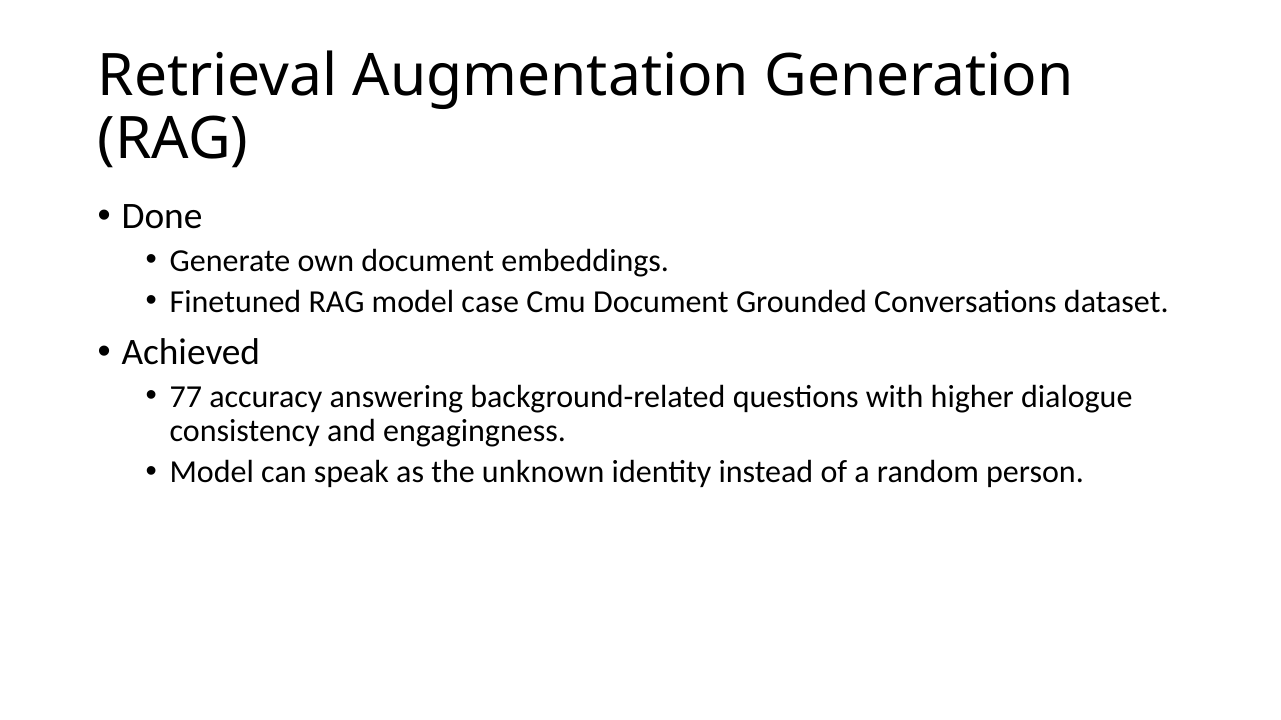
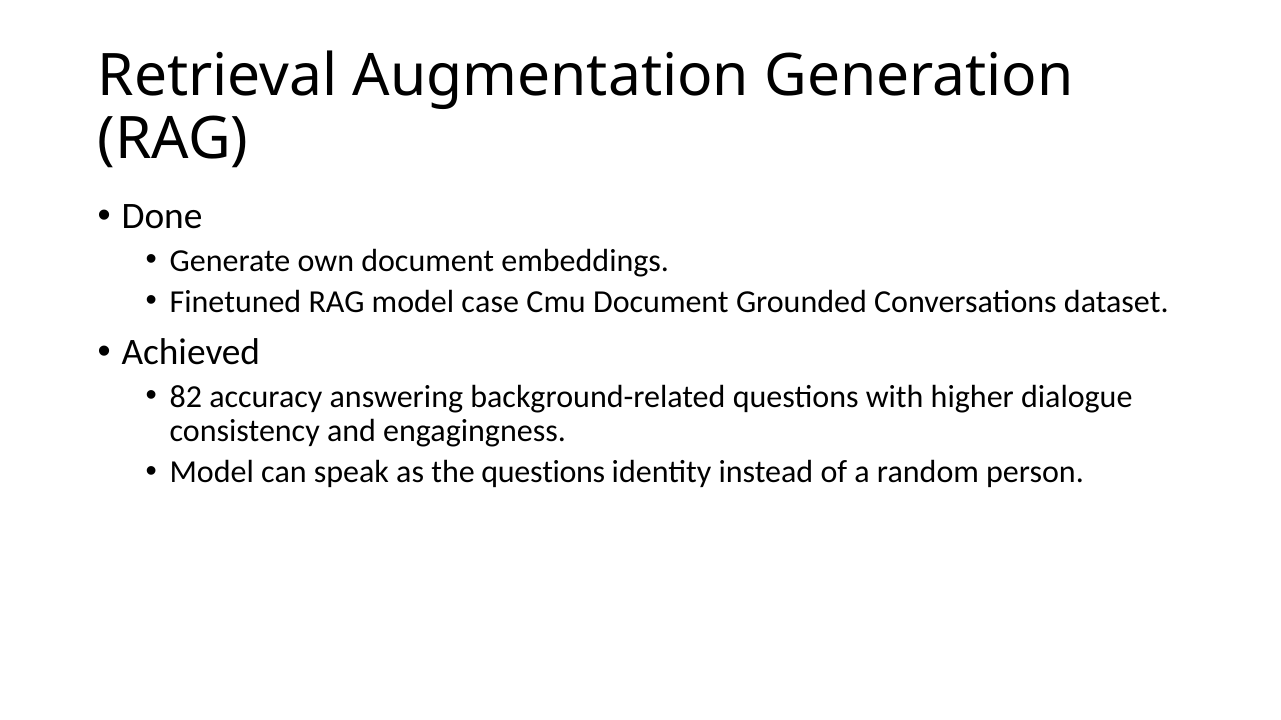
77: 77 -> 82
the unknown: unknown -> questions
